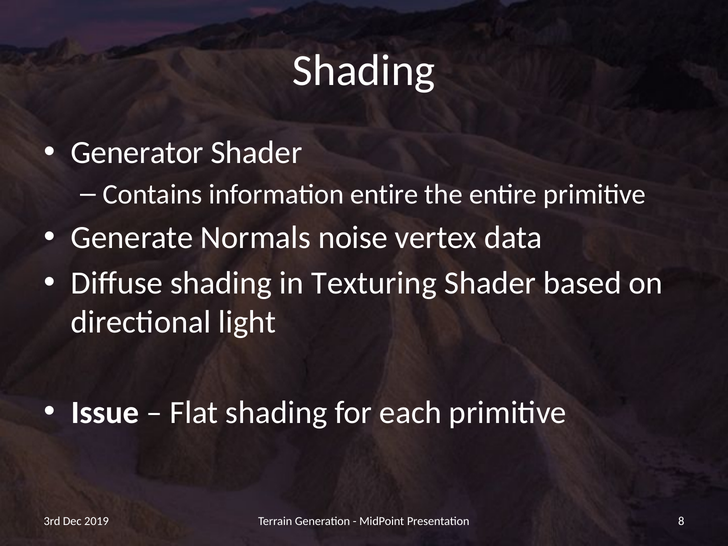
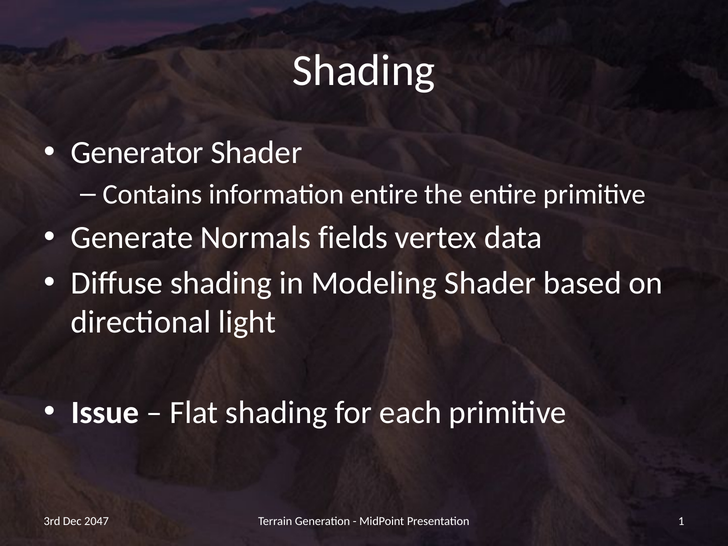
noise: noise -> fields
Texturing: Texturing -> Modeling
8: 8 -> 1
2019: 2019 -> 2047
